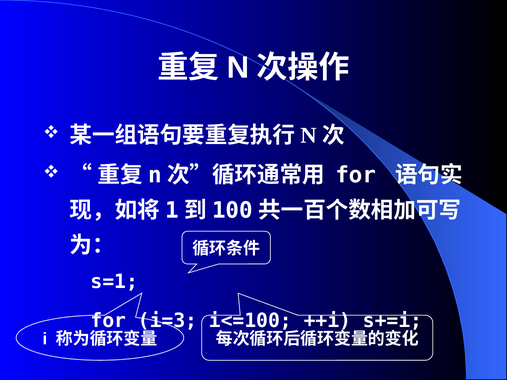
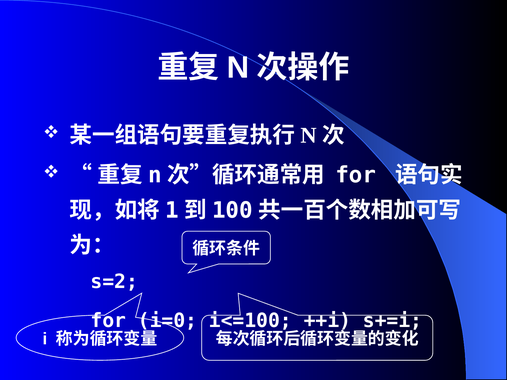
s=1: s=1 -> s=2
i=3: i=3 -> i=0
